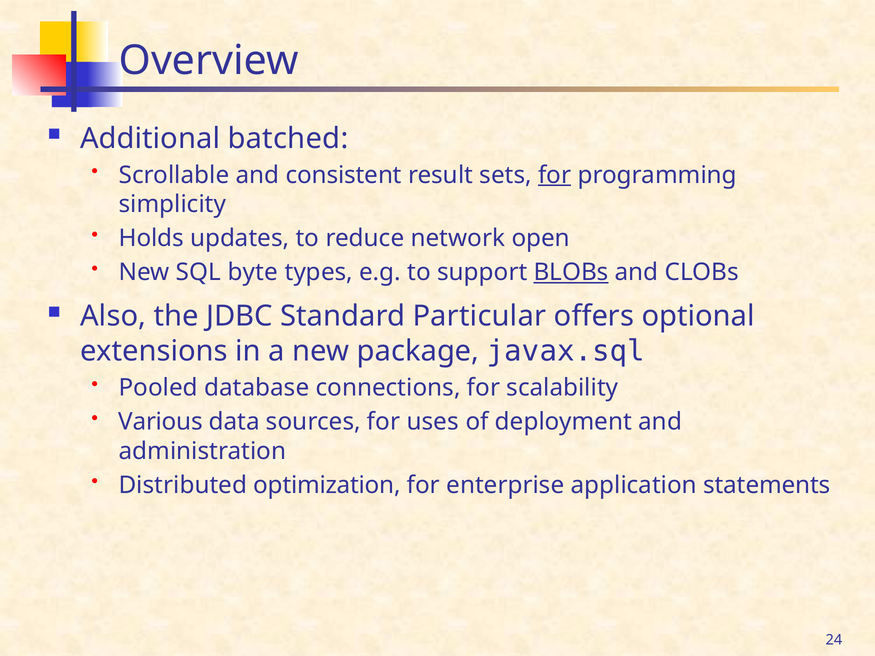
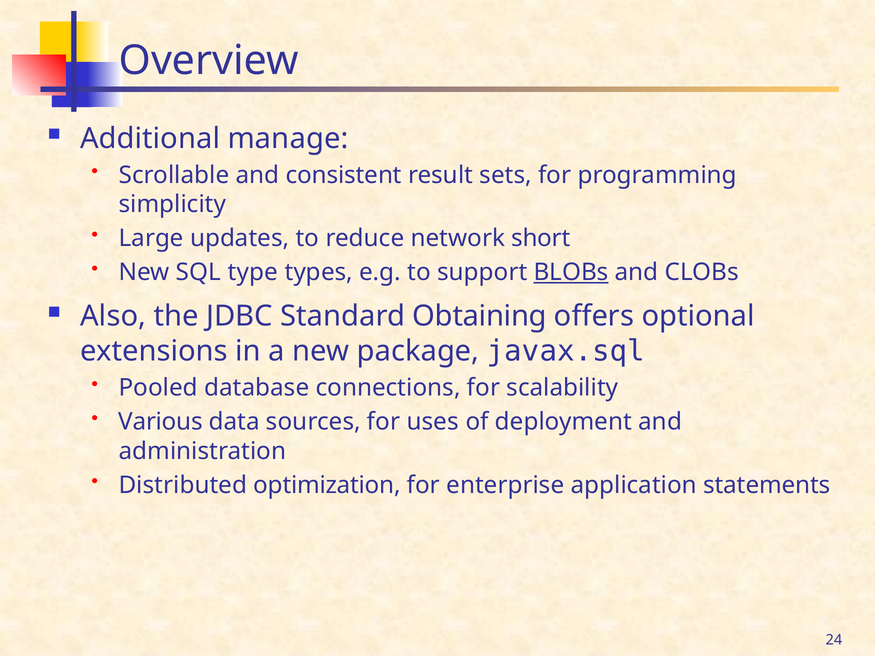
batched: batched -> manage
for at (555, 175) underline: present -> none
Holds: Holds -> Large
open: open -> short
byte: byte -> type
Particular: Particular -> Obtaining
